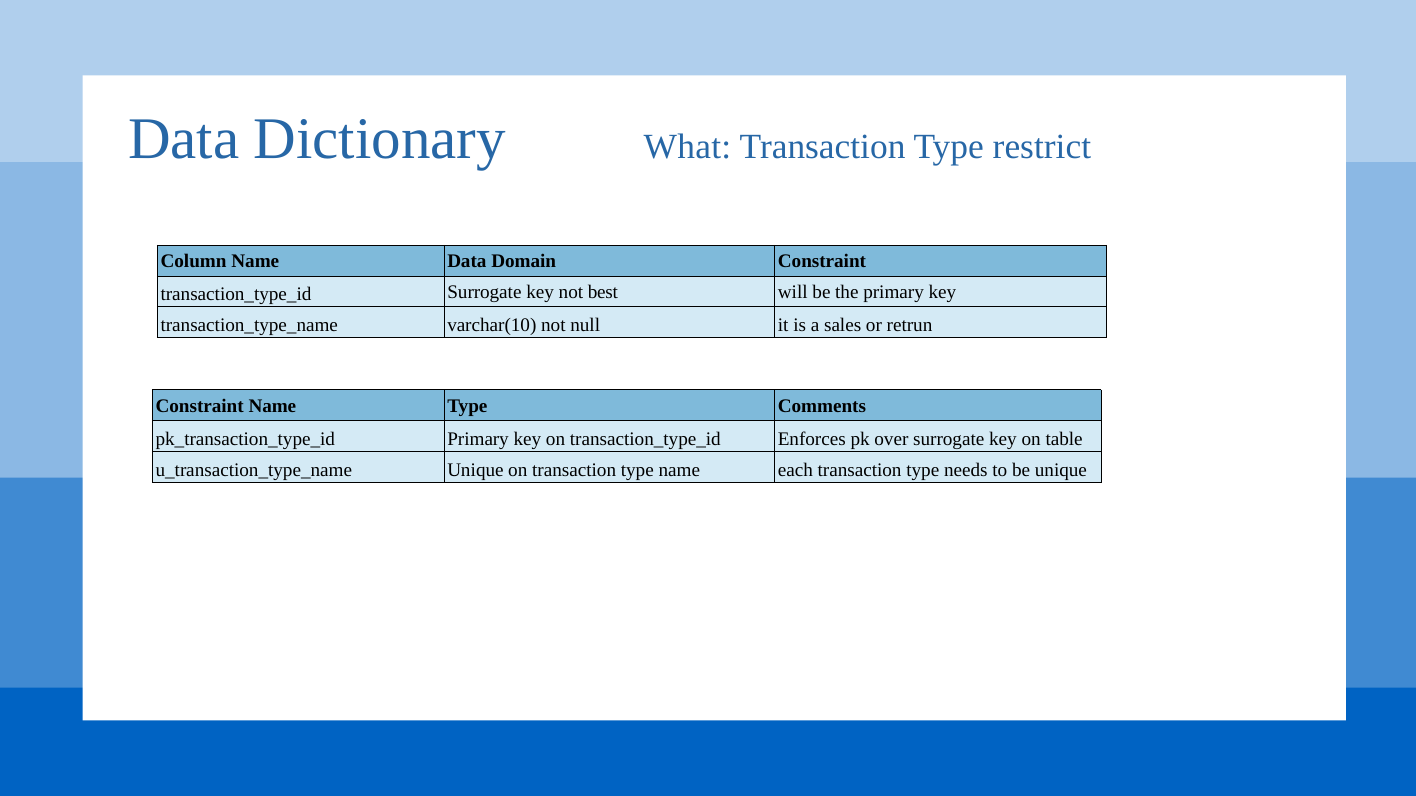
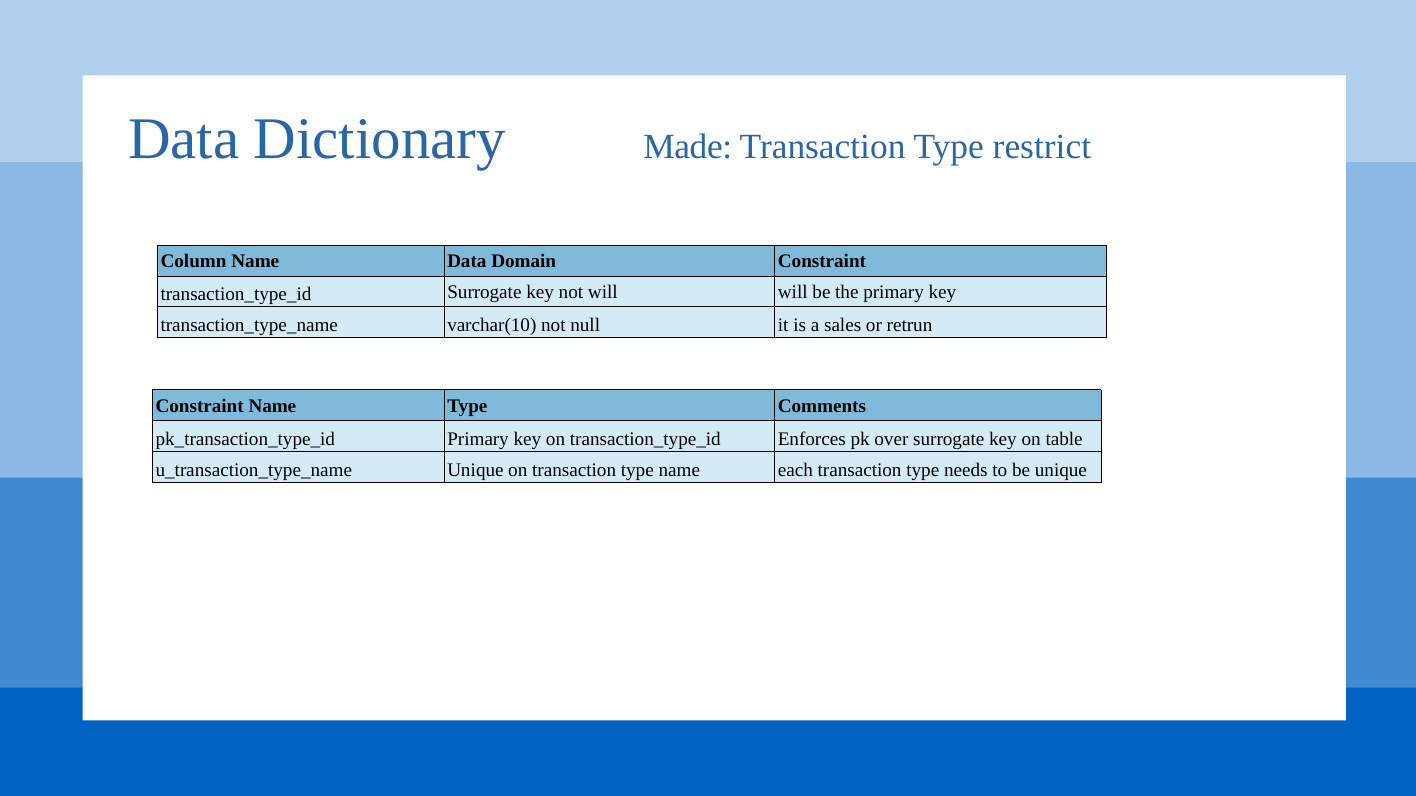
What: What -> Made
not best: best -> will
